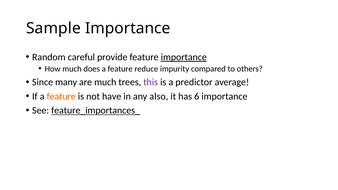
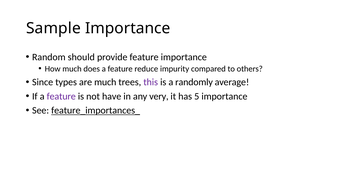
careful: careful -> should
importance at (184, 57) underline: present -> none
many: many -> types
predictor: predictor -> randomly
feature at (61, 96) colour: orange -> purple
also: also -> very
6: 6 -> 5
